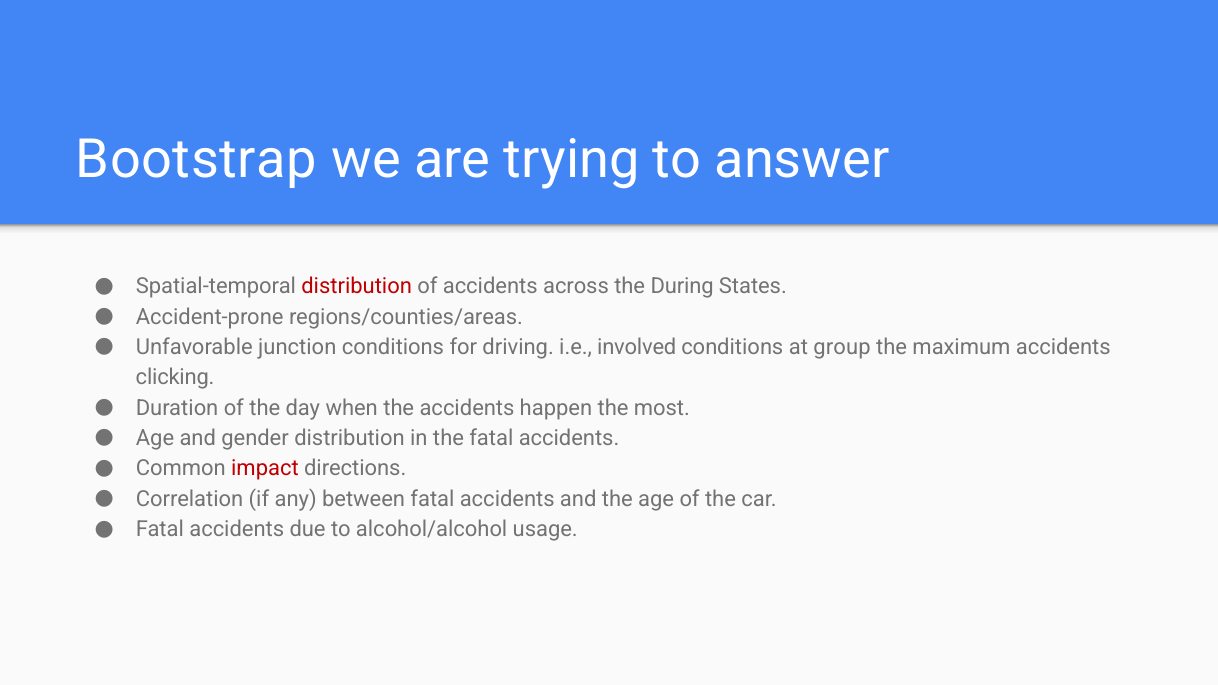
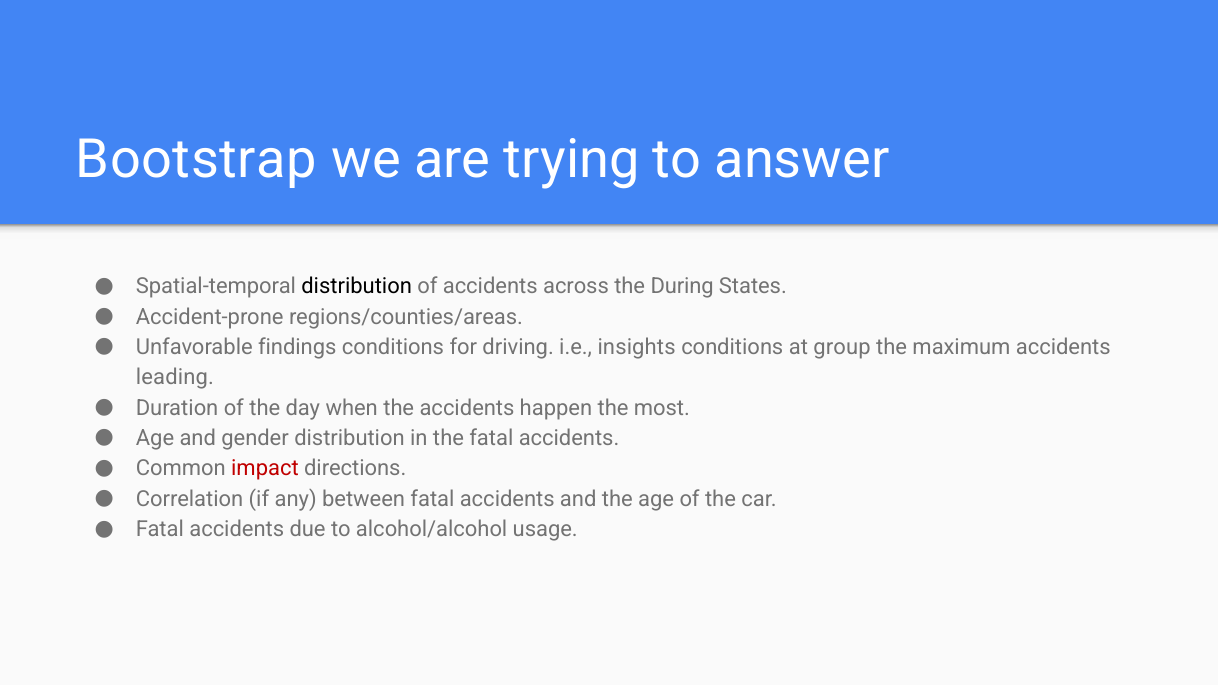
distribution at (357, 286) colour: red -> black
junction: junction -> findings
involved: involved -> insights
clicking: clicking -> leading
